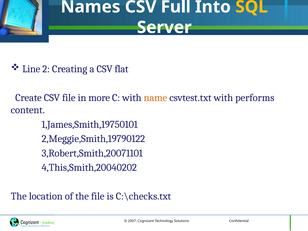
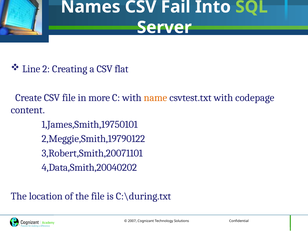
Full: Full -> Fail
SQL colour: yellow -> light green
performs: performs -> codepage
4,This,Smith,20040202: 4,This,Smith,20040202 -> 4,Data,Smith,20040202
C:\checks.txt: C:\checks.txt -> C:\during.txt
